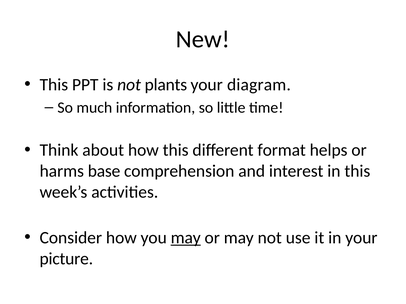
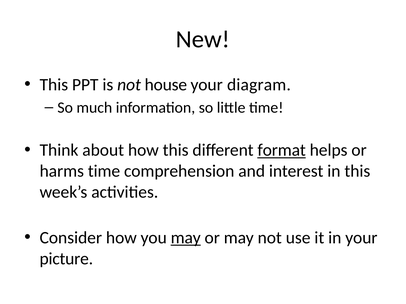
plants: plants -> house
format underline: none -> present
harms base: base -> time
